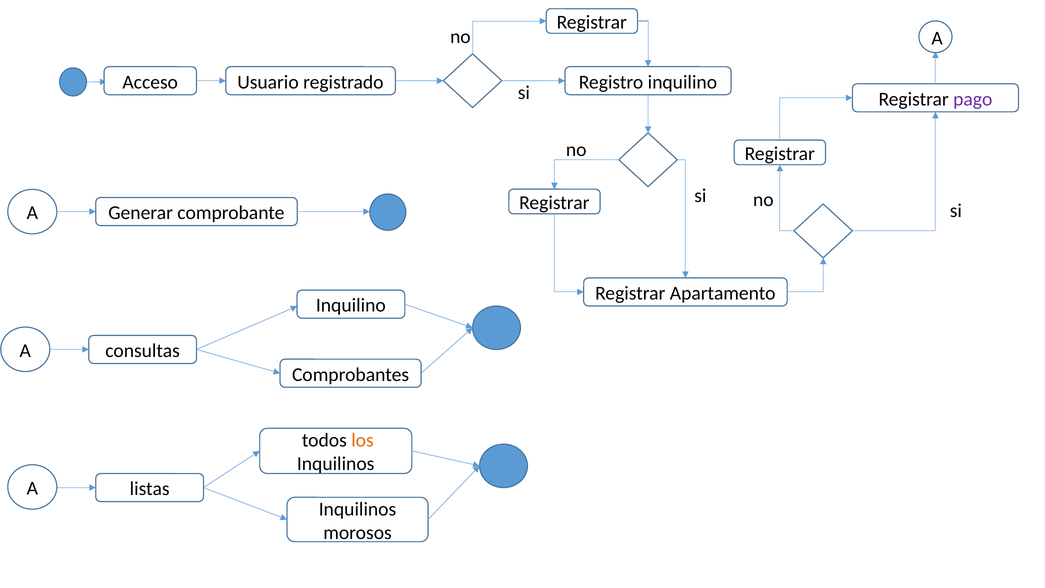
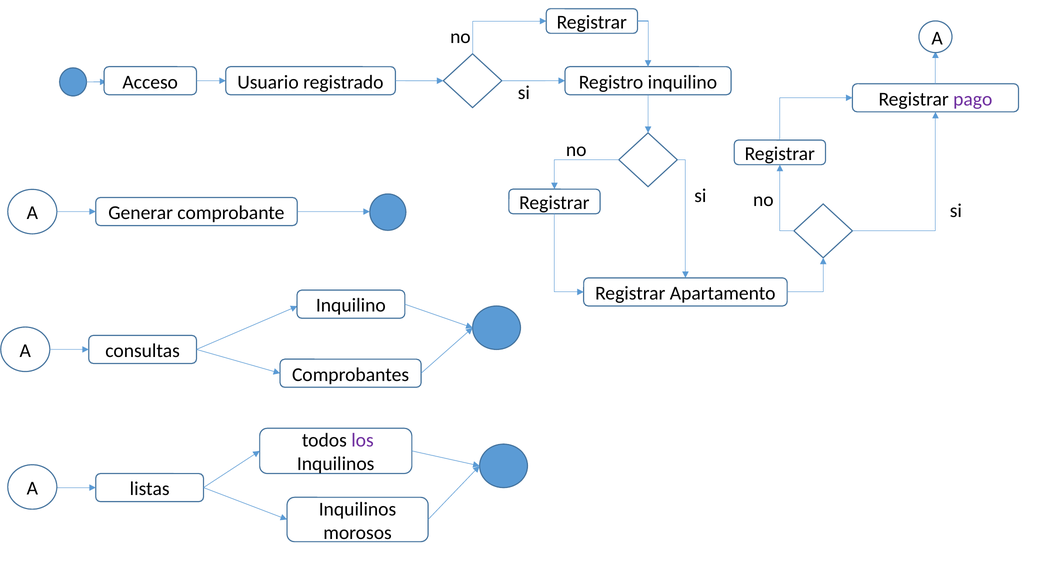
los colour: orange -> purple
